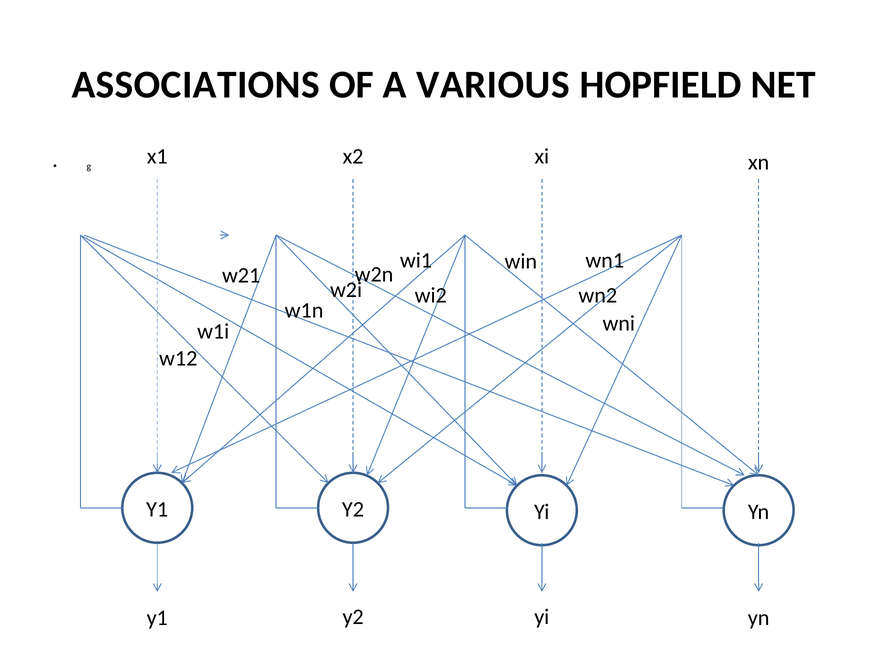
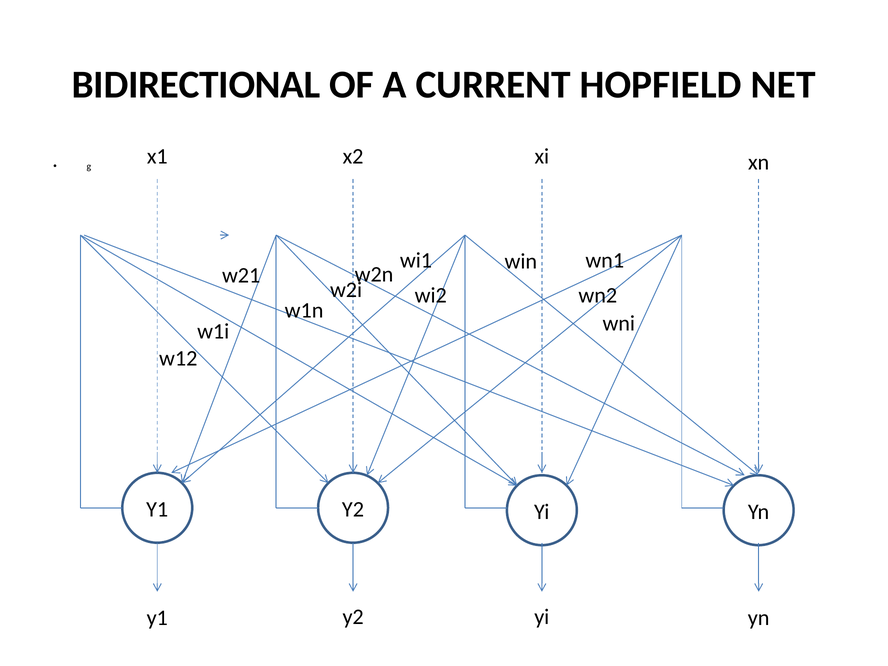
ASSOCIATIONS: ASSOCIATIONS -> BIDIRECTIONAL
VARIOUS: VARIOUS -> CURRENT
